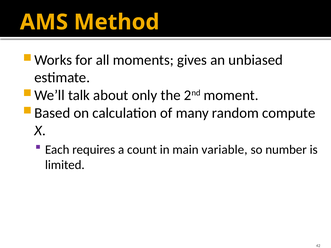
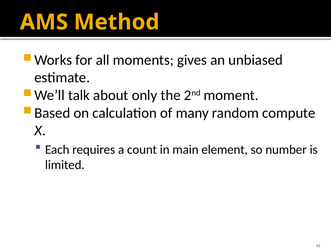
variable: variable -> element
